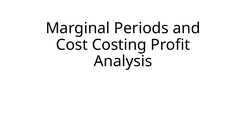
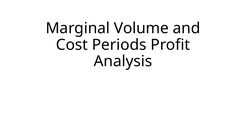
Periods: Periods -> Volume
Costing: Costing -> Periods
